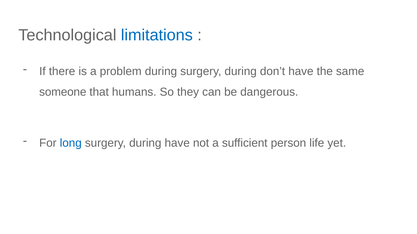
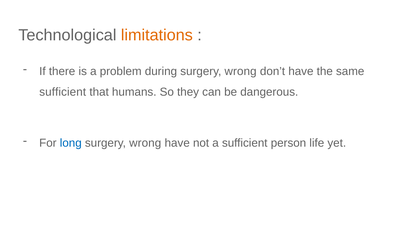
limitations colour: blue -> orange
during surgery during: during -> wrong
someone at (63, 92): someone -> sufficient
during at (145, 143): during -> wrong
